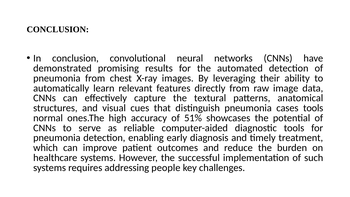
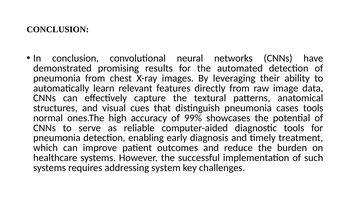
51%: 51% -> 99%
people: people -> system
